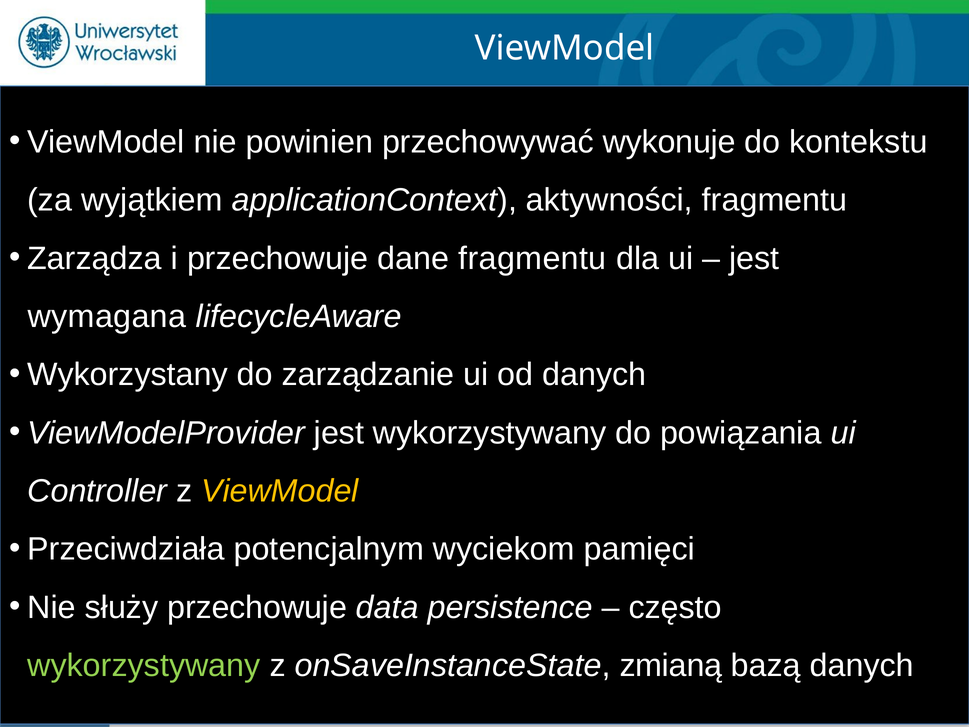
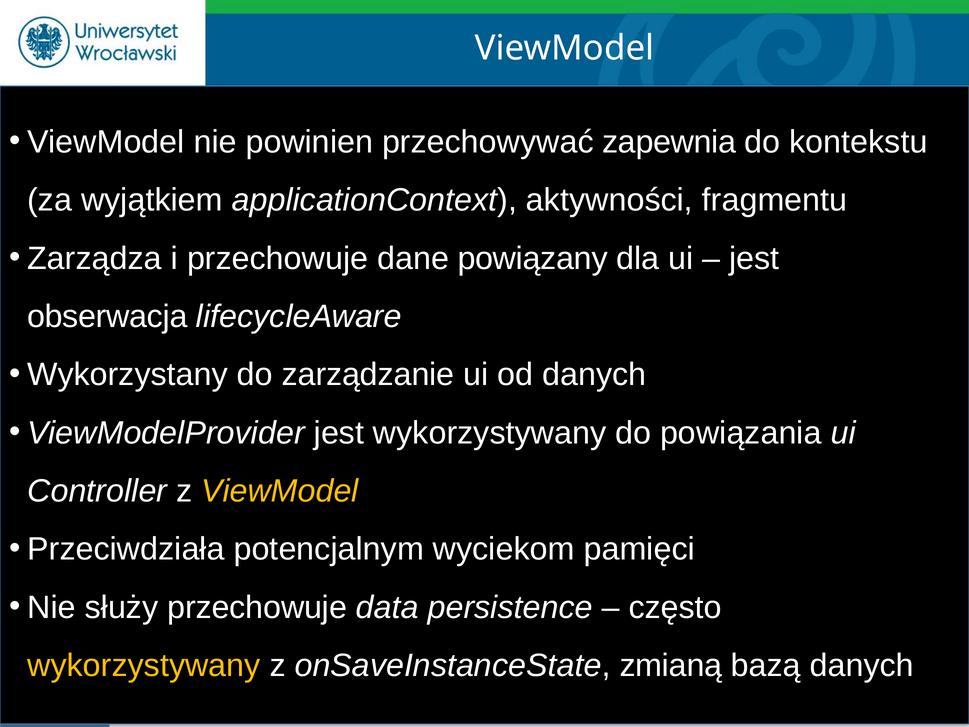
wykonuje: wykonuje -> zapewnia
dane fragmentu: fragmentu -> powiązany
wymagana: wymagana -> obserwacja
wykorzystywany at (144, 665) colour: light green -> yellow
